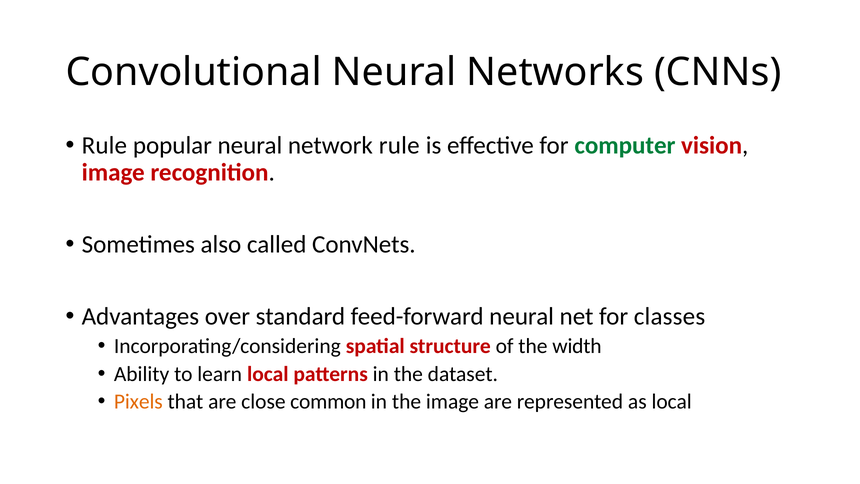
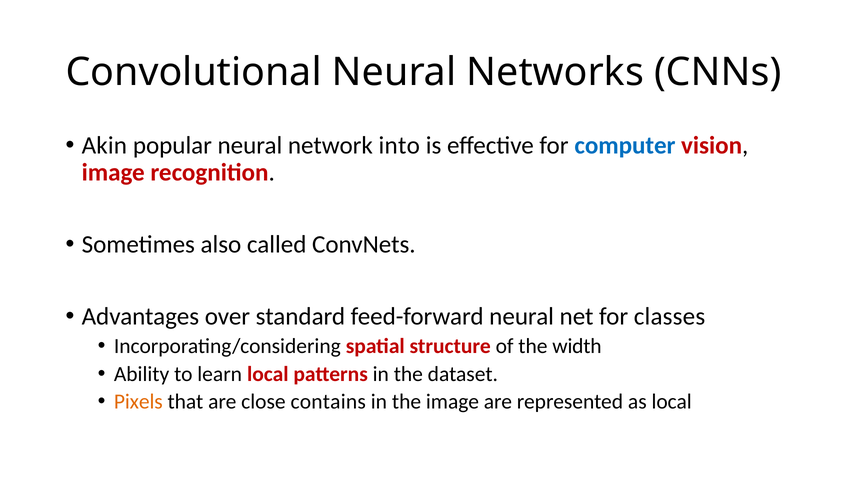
Rule at (104, 145): Rule -> Akin
network rule: rule -> into
computer colour: green -> blue
common: common -> contains
